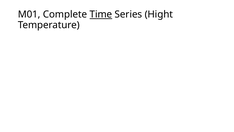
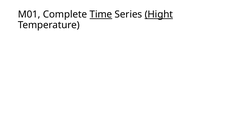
Hight underline: none -> present
